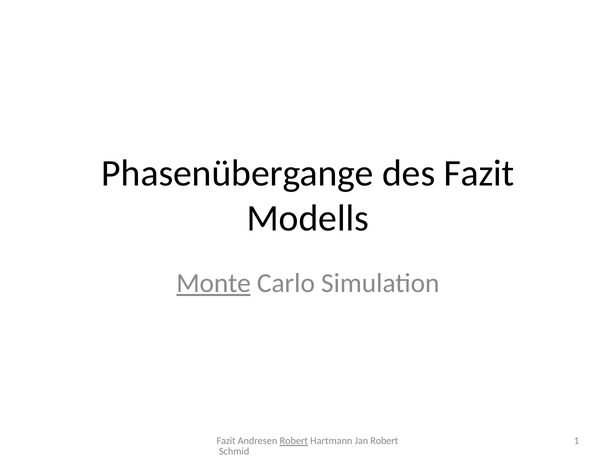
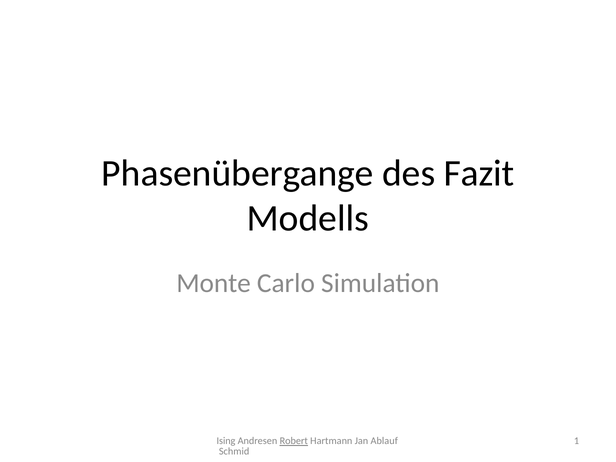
Monte underline: present -> none
Fazit at (226, 441): Fazit -> Ising
Jan Robert: Robert -> Ablauf
